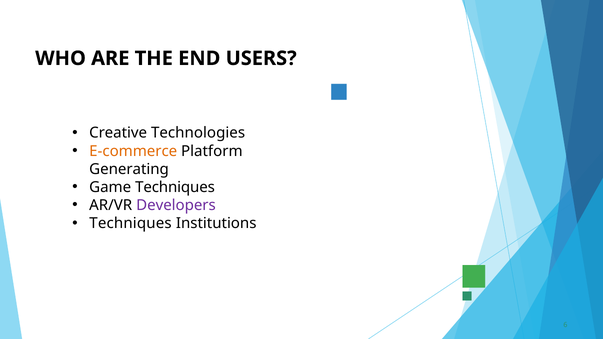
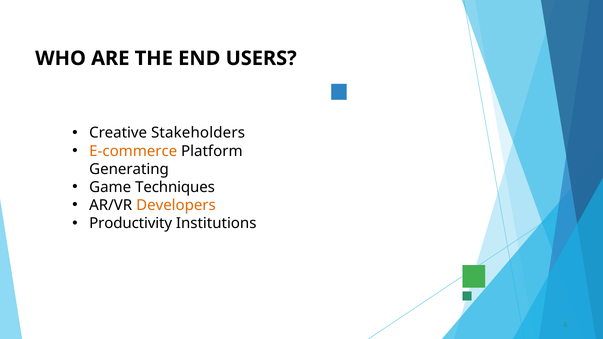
Technologies: Technologies -> Stakeholders
Developers colour: purple -> orange
Techniques at (131, 224): Techniques -> Productivity
